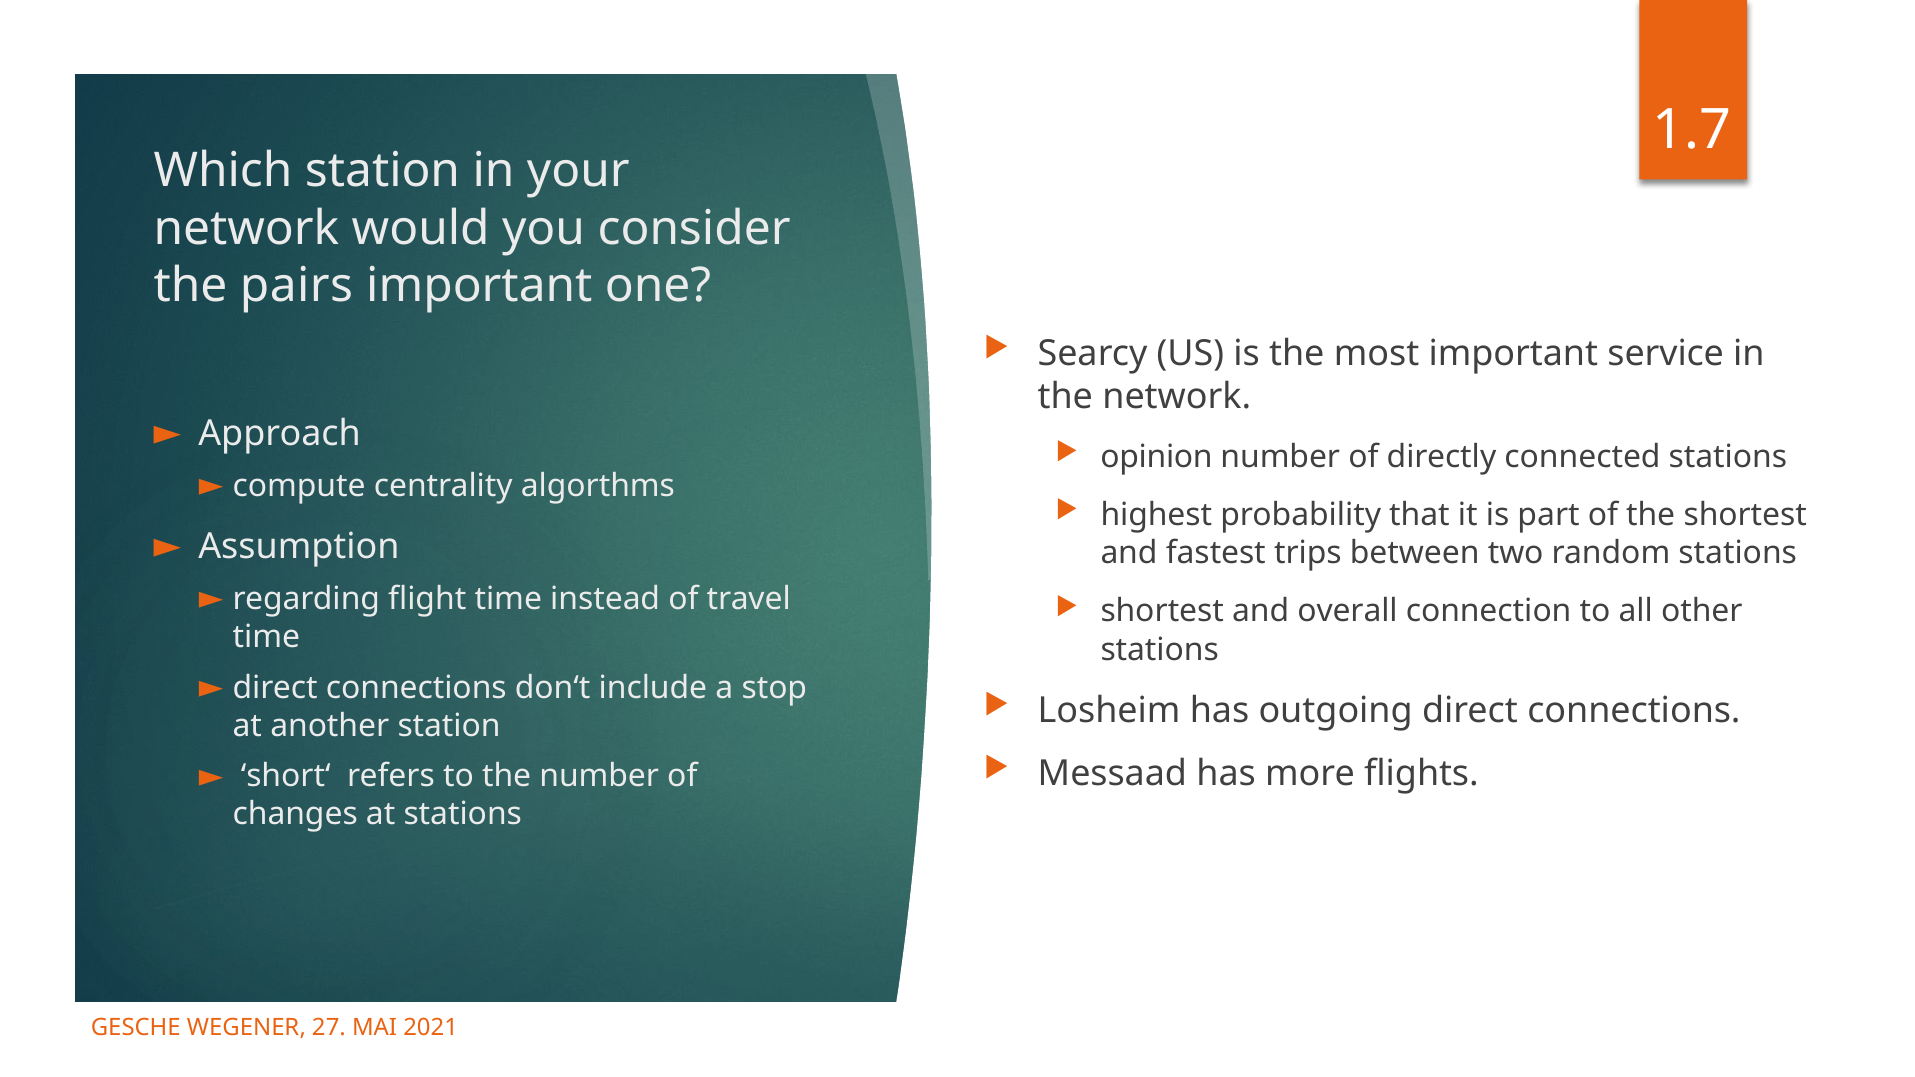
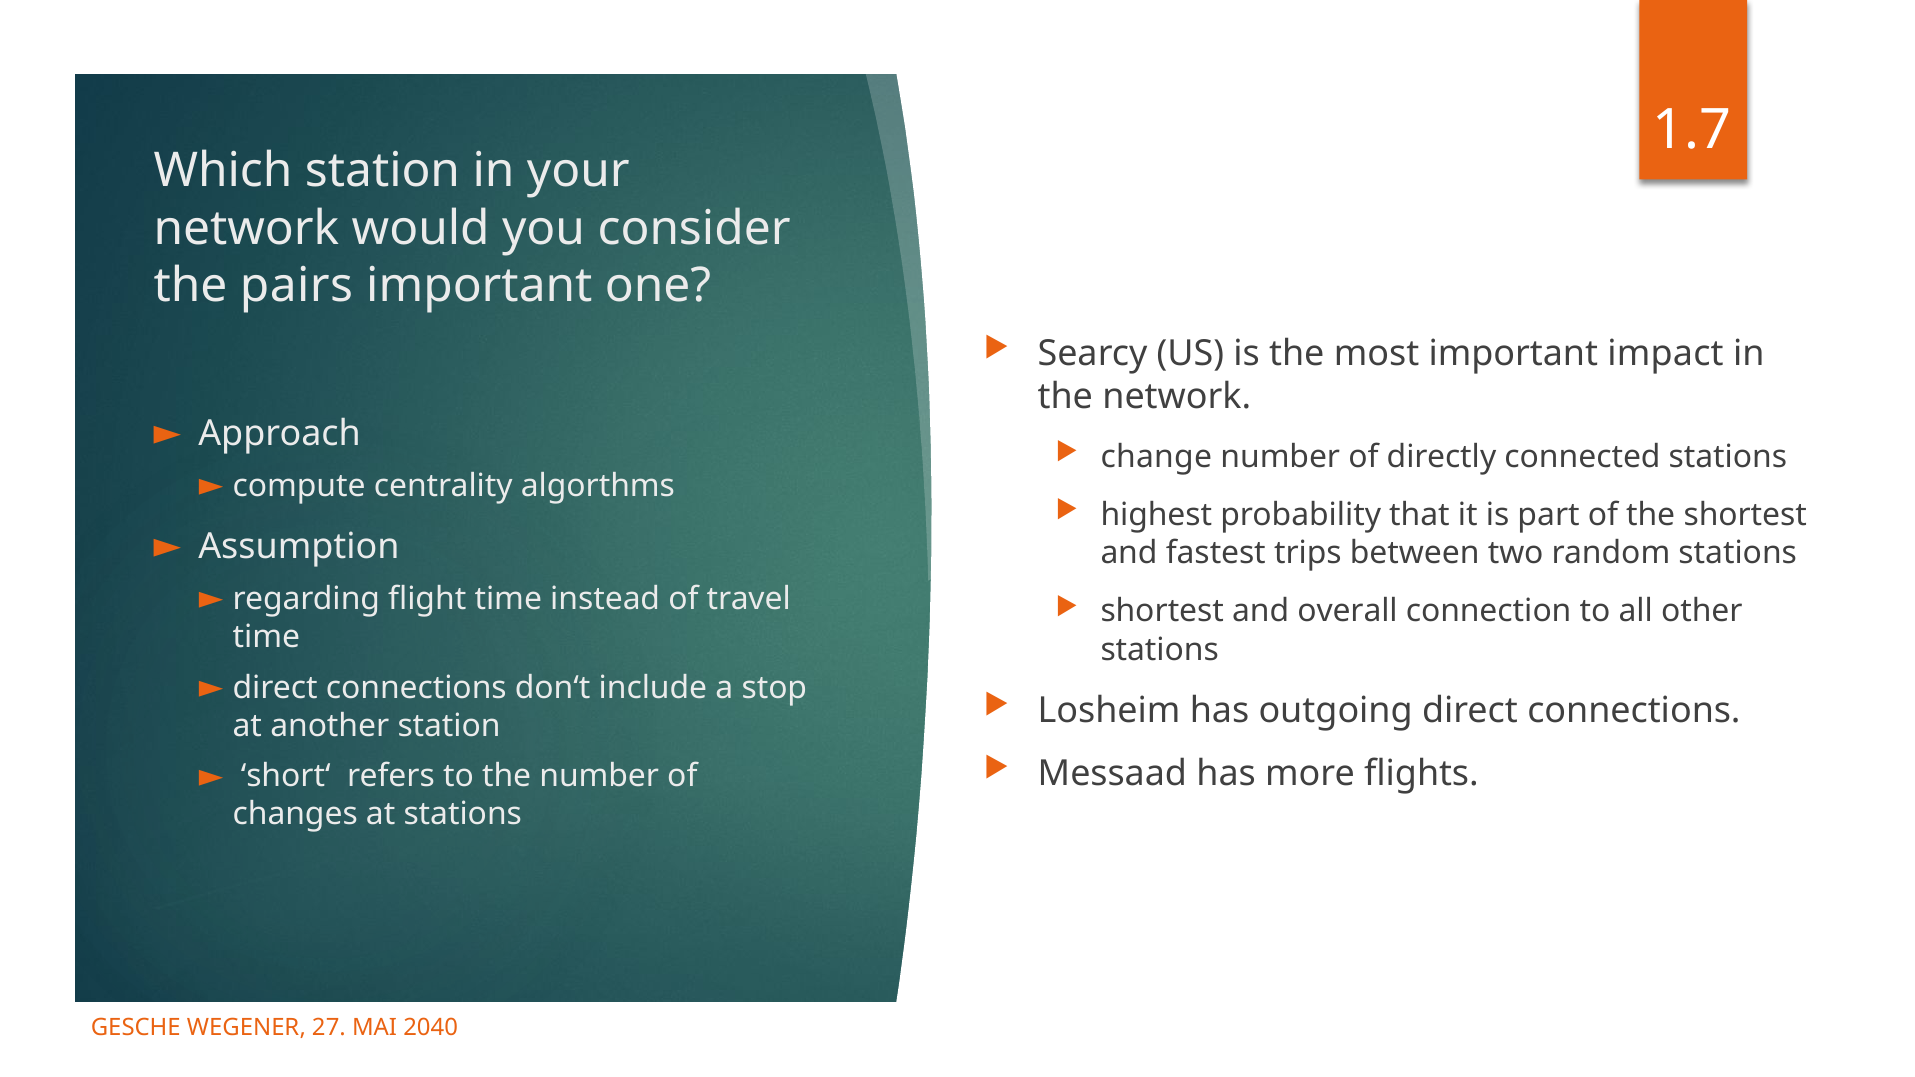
service: service -> impact
opinion: opinion -> change
2021: 2021 -> 2040
